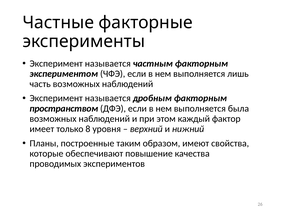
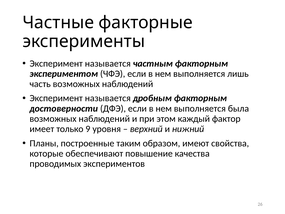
пространством: пространством -> достоверности
8: 8 -> 9
